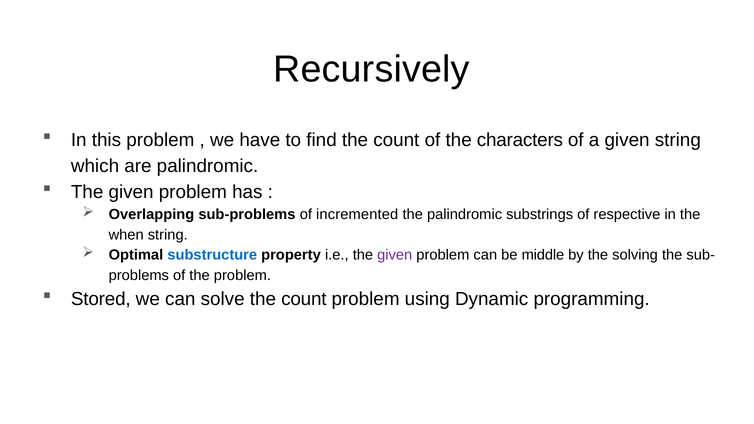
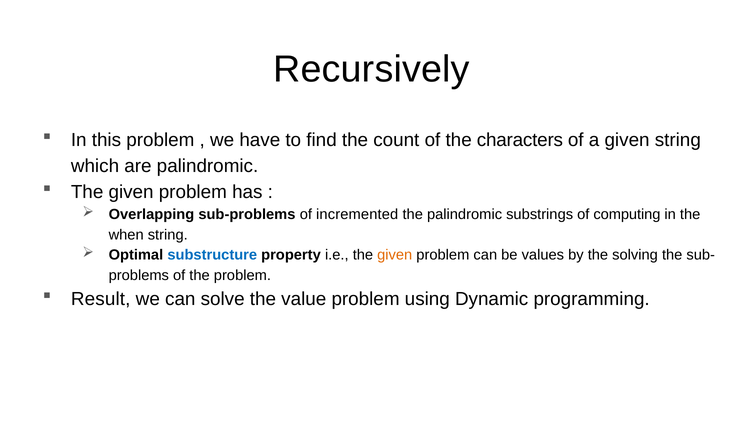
respective: respective -> computing
given at (395, 255) colour: purple -> orange
middle: middle -> values
Stored: Stored -> Result
solve the count: count -> value
